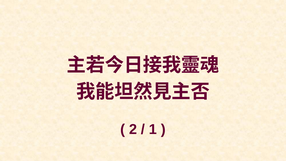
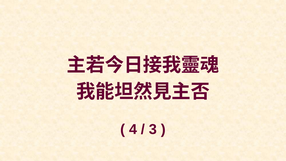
2: 2 -> 4
1: 1 -> 3
